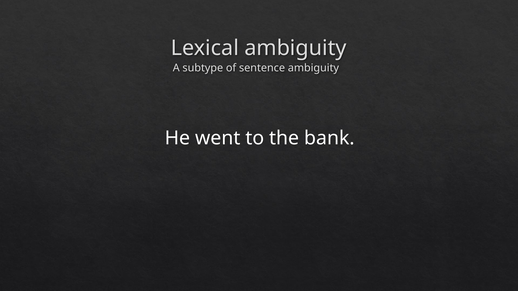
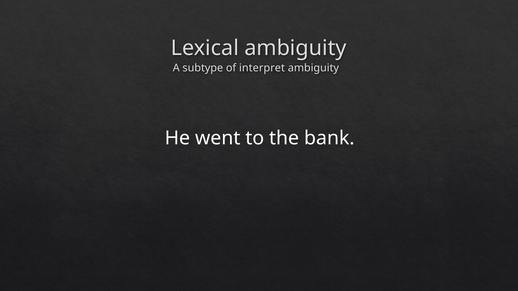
sentence: sentence -> interpret
